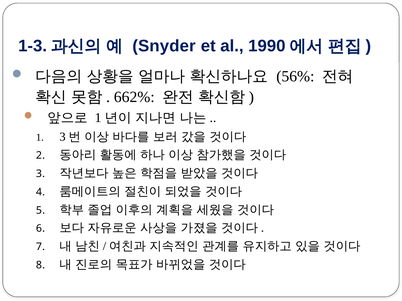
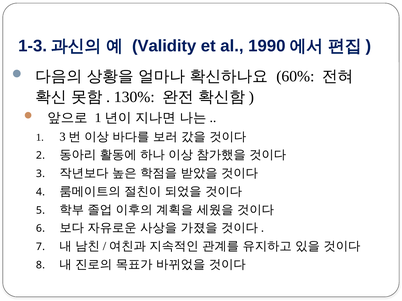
Snyder: Snyder -> Validity
56%: 56% -> 60%
662%: 662% -> 130%
